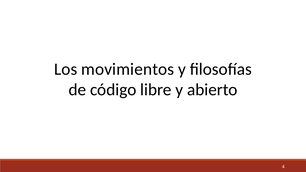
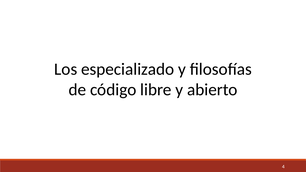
movimientos: movimientos -> especializado
